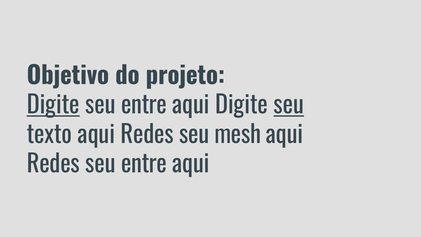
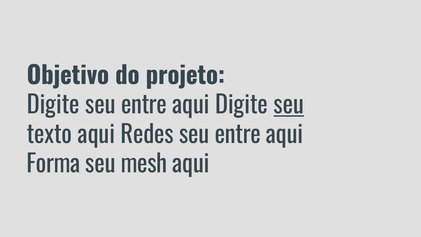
Digite at (53, 105) underline: present -> none
mesh at (238, 135): mesh -> entre
Redes at (53, 164): Redes -> Forma
entre at (144, 164): entre -> mesh
